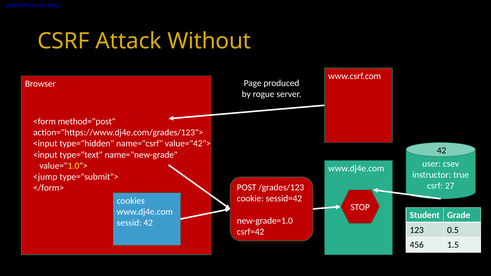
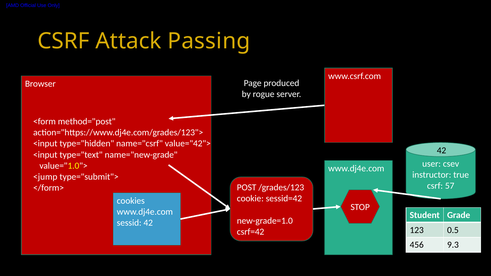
Without: Without -> Passing
27: 27 -> 57
1.5: 1.5 -> 9.3
